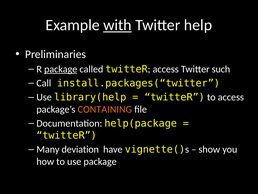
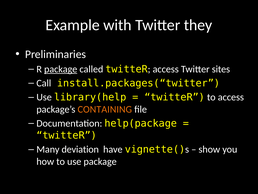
with underline: present -> none
help: help -> they
such: such -> sites
